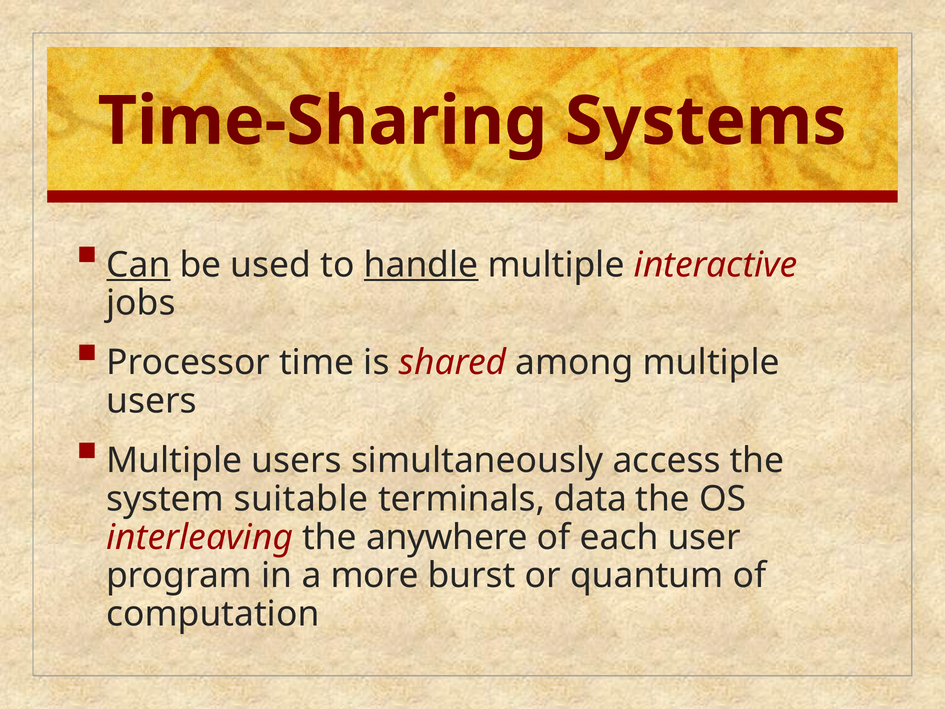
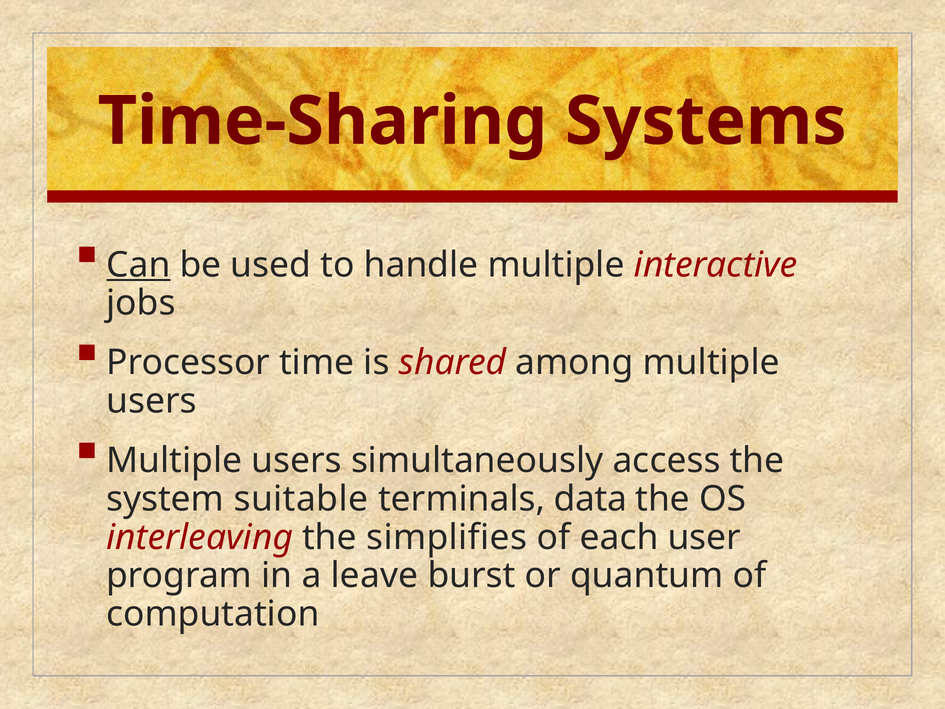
handle underline: present -> none
anywhere: anywhere -> simplifies
more: more -> leave
